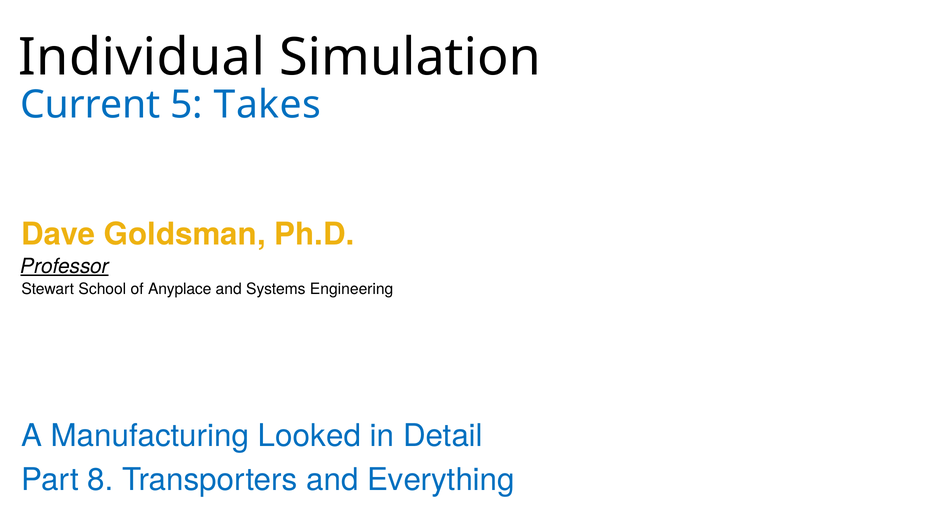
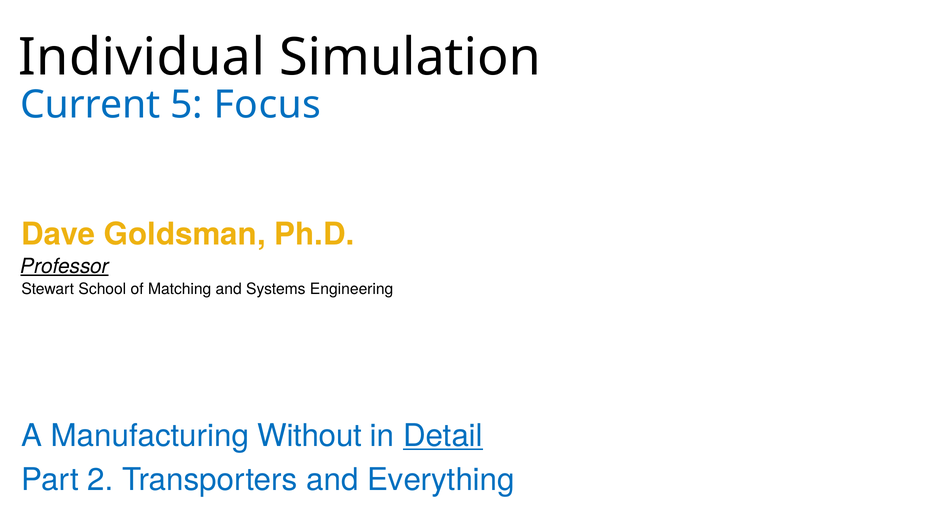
Takes: Takes -> Focus
Anyplace: Anyplace -> Matching
Looked: Looked -> Without
Detail underline: none -> present
8: 8 -> 2
